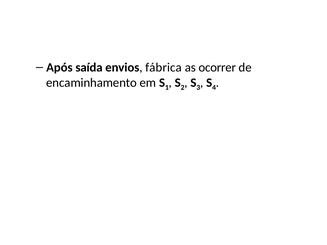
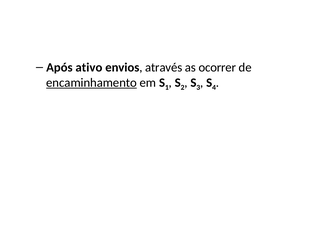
saída: saída -> ativo
fábrica: fábrica -> através
encaminhamento underline: none -> present
